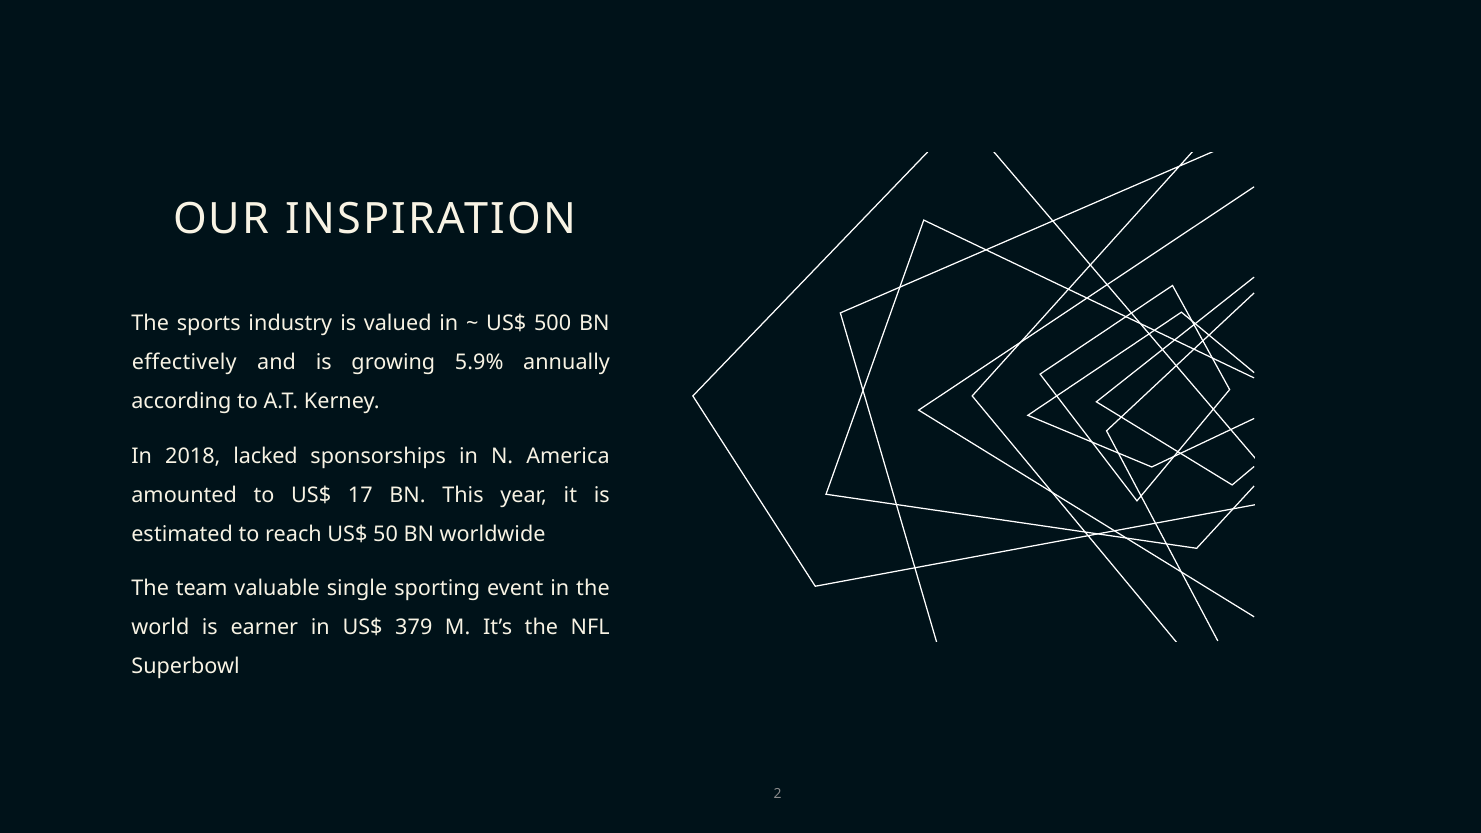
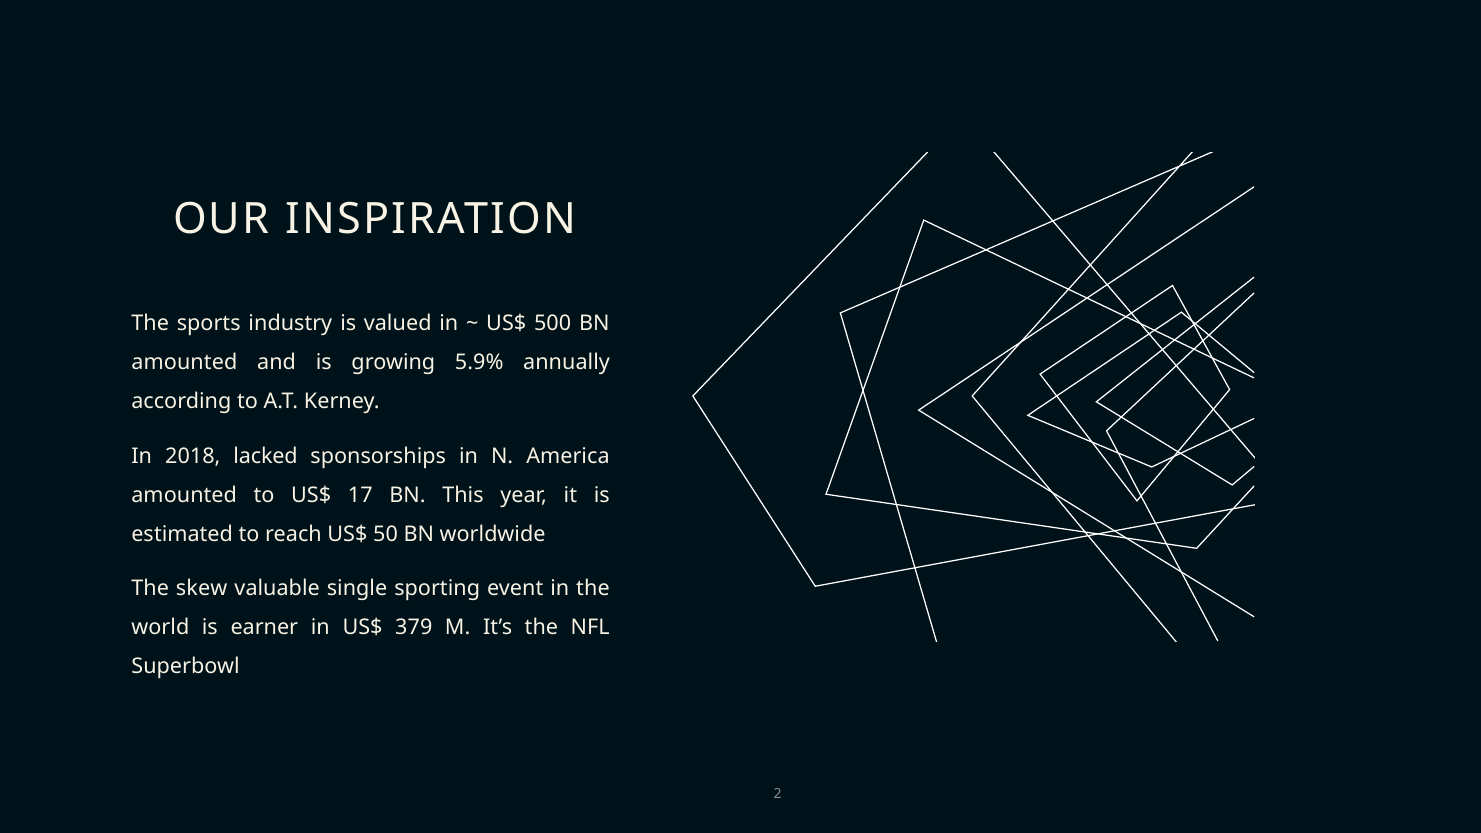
effectively at (184, 363): effectively -> amounted
team: team -> skew
